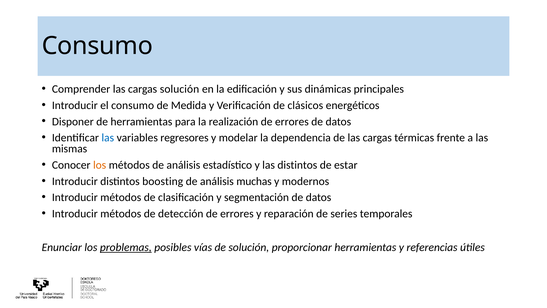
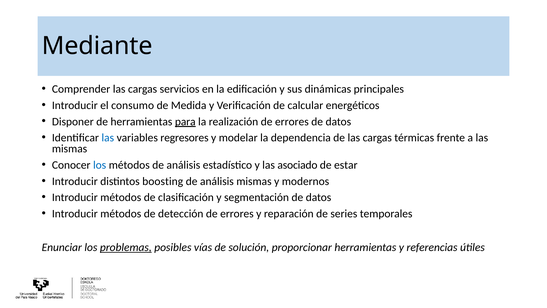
Consumo at (97, 46): Consumo -> Mediante
cargas solución: solución -> servicios
clásicos: clásicos -> calcular
para underline: none -> present
los at (100, 165) colour: orange -> blue
las distintos: distintos -> asociado
análisis muchas: muchas -> mismas
